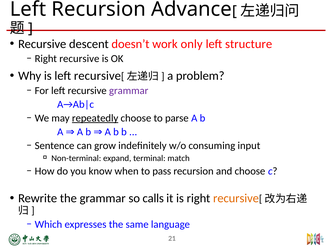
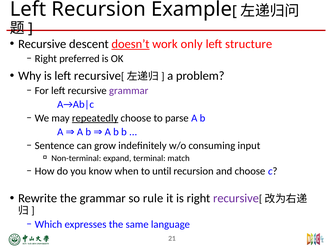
Advance: Advance -> Example
doesn’t underline: none -> present
recursive at (79, 59): recursive -> preferred
pass: pass -> until
calls: calls -> rule
recursive at (236, 198) colour: orange -> purple
